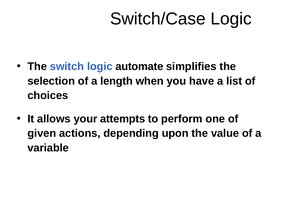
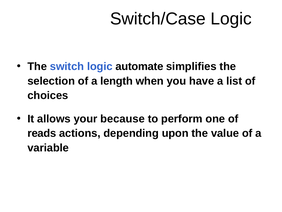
attempts: attempts -> because
given: given -> reads
